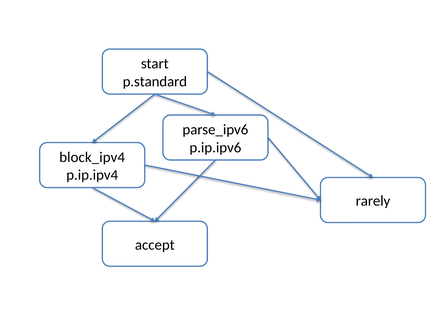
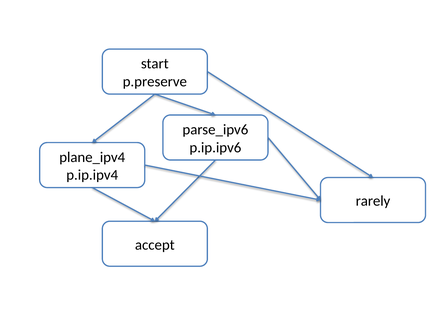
p.standard: p.standard -> p.preserve
block_ipv4: block_ipv4 -> plane_ipv4
